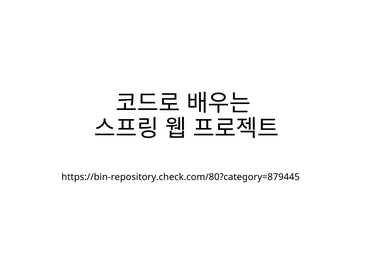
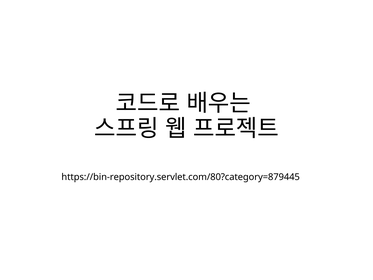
https://bin-repository.check.com/80?category=879445: https://bin-repository.check.com/80?category=879445 -> https://bin-repository.servlet.com/80?category=879445
